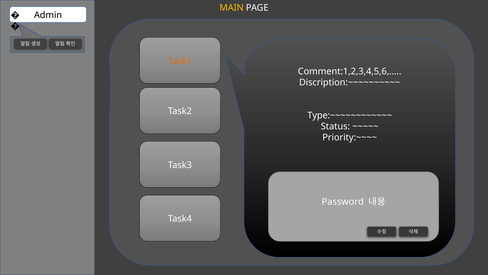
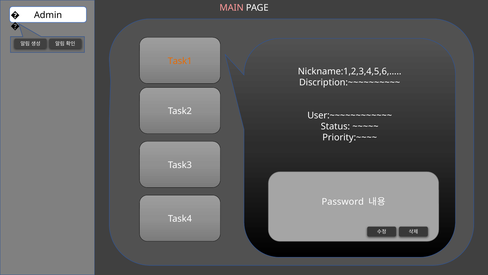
MAIN colour: yellow -> pink
Comment:1,2,3,4,5,6,…: Comment:1,2,3,4,5,6,… -> Nickname:1,2,3,4,5,6,…
Type:~~~~~~~~~~~~: Type:~~~~~~~~~~~~ -> User:~~~~~~~~~~~~
